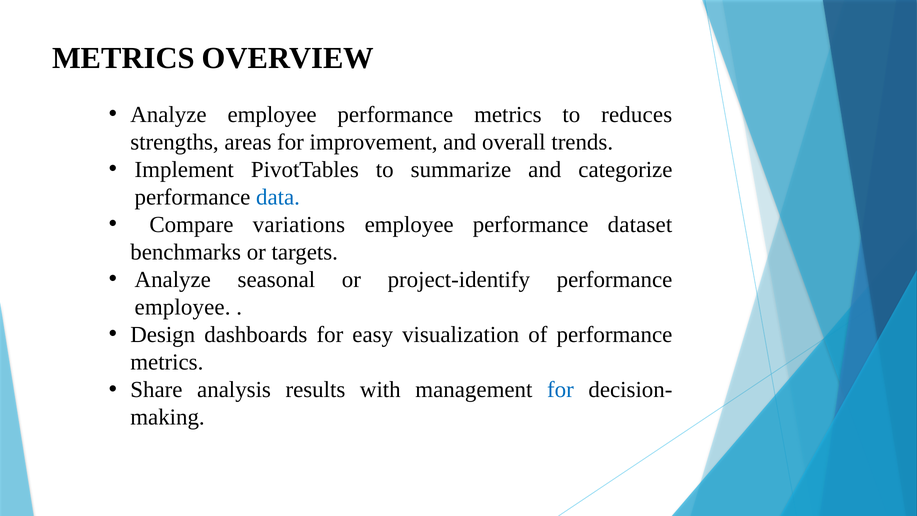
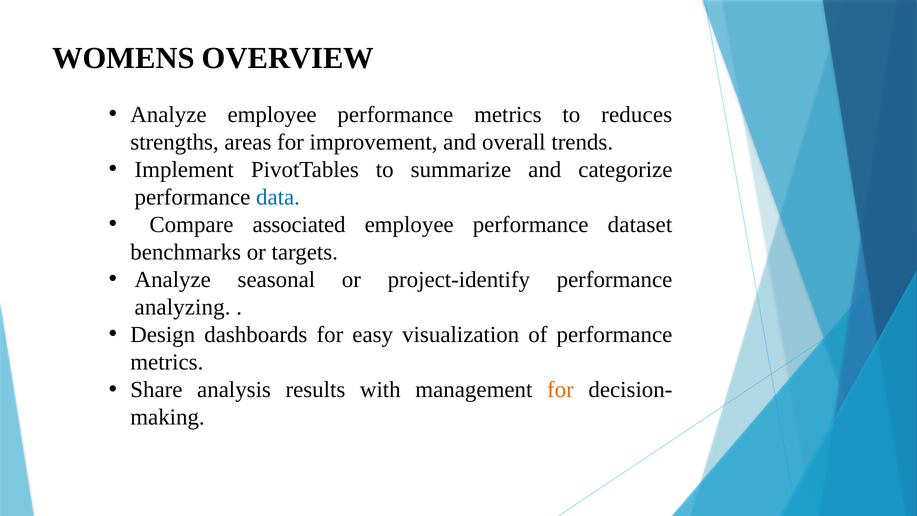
METRICS at (123, 58): METRICS -> WOMENS
variations: variations -> associated
employee at (183, 307): employee -> analyzing
for at (560, 390) colour: blue -> orange
